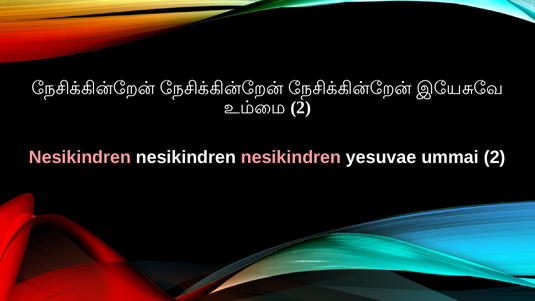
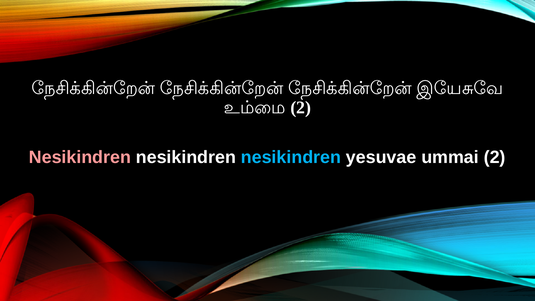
nesikindren at (291, 157) colour: pink -> light blue
